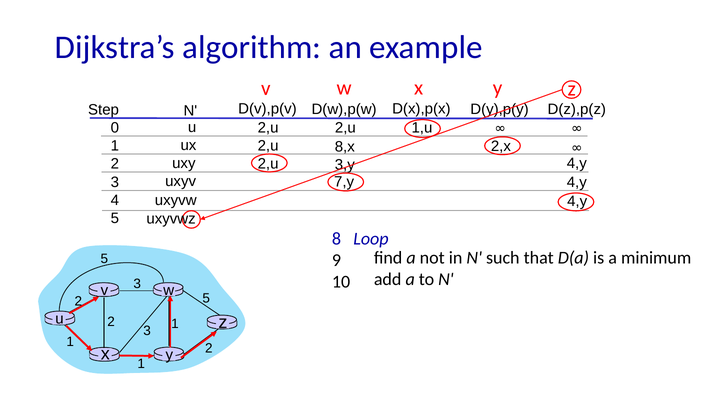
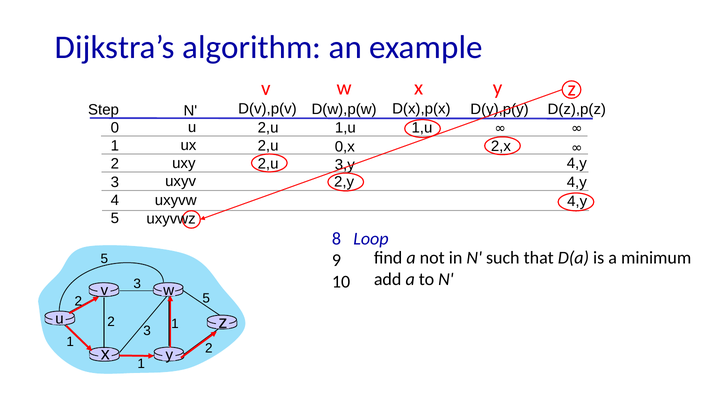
2,u at (345, 128): 2,u -> 1,u
8,x: 8,x -> 0,x
7,y: 7,y -> 2,y
